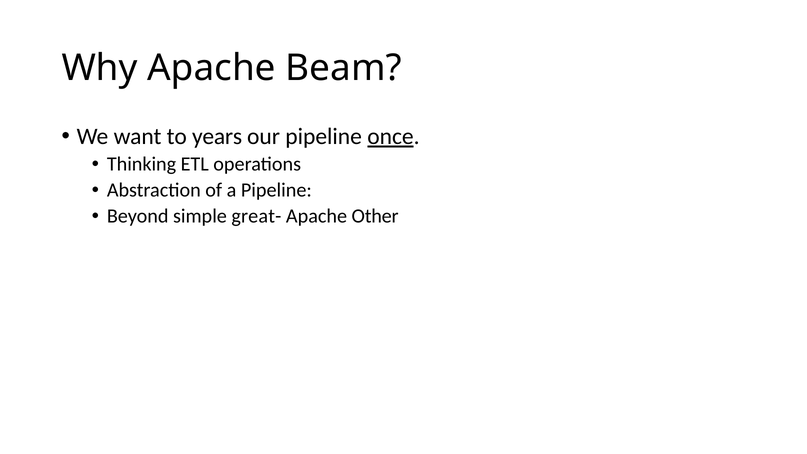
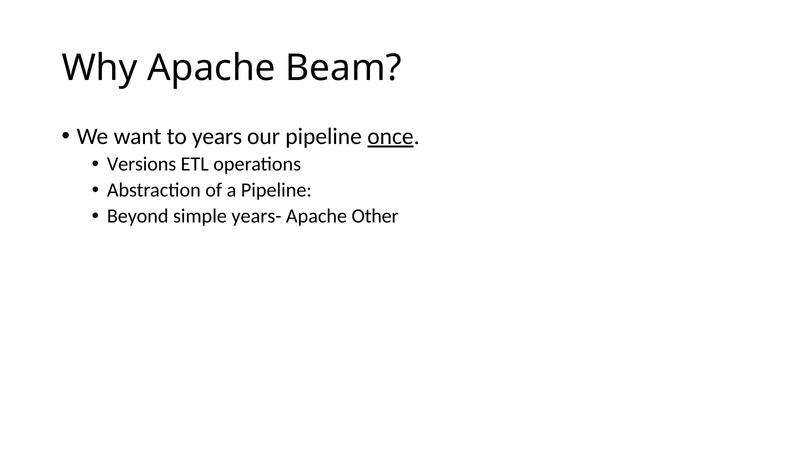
Thinking: Thinking -> Versions
great-: great- -> years-
